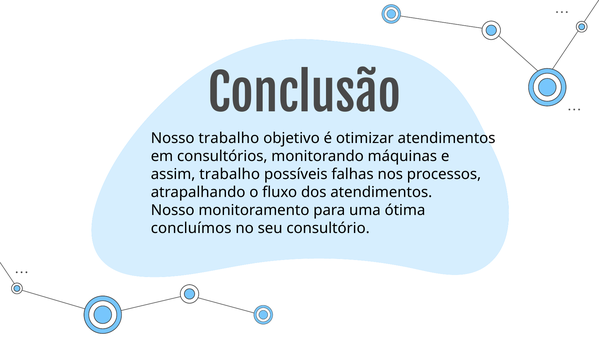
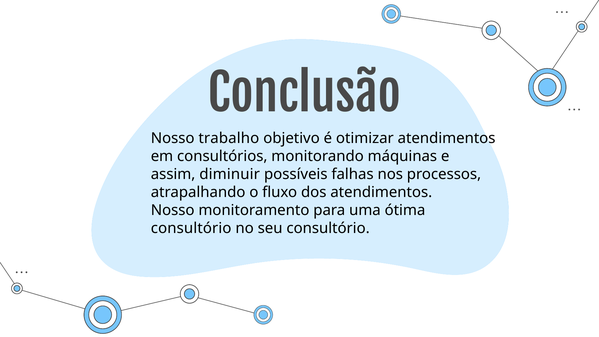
assim trabalho: trabalho -> diminuir
concluímos at (191, 228): concluímos -> consultório
